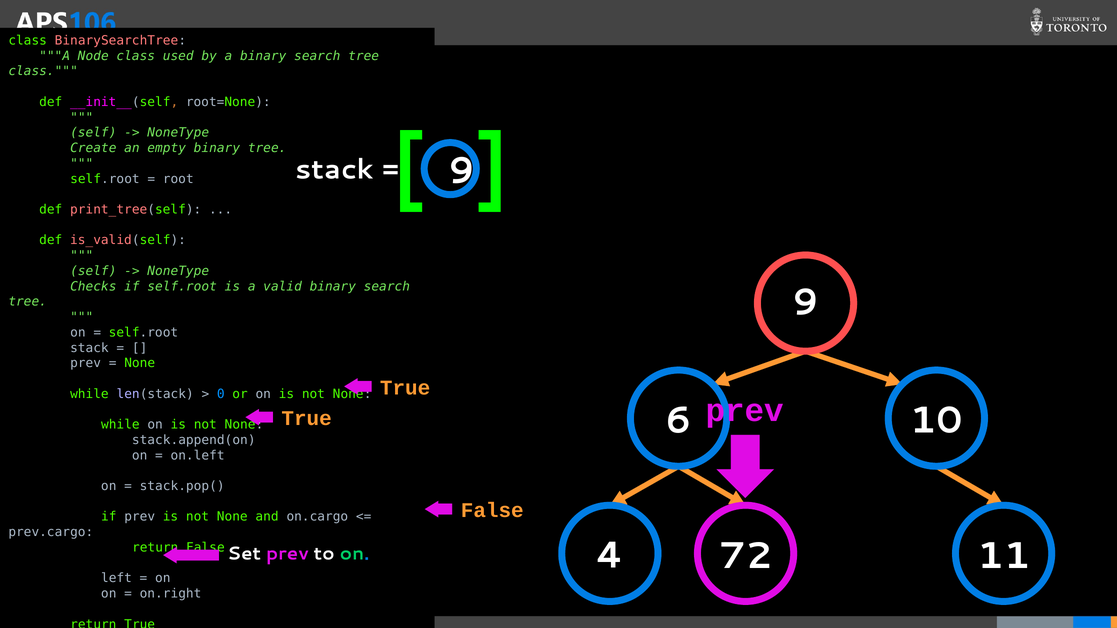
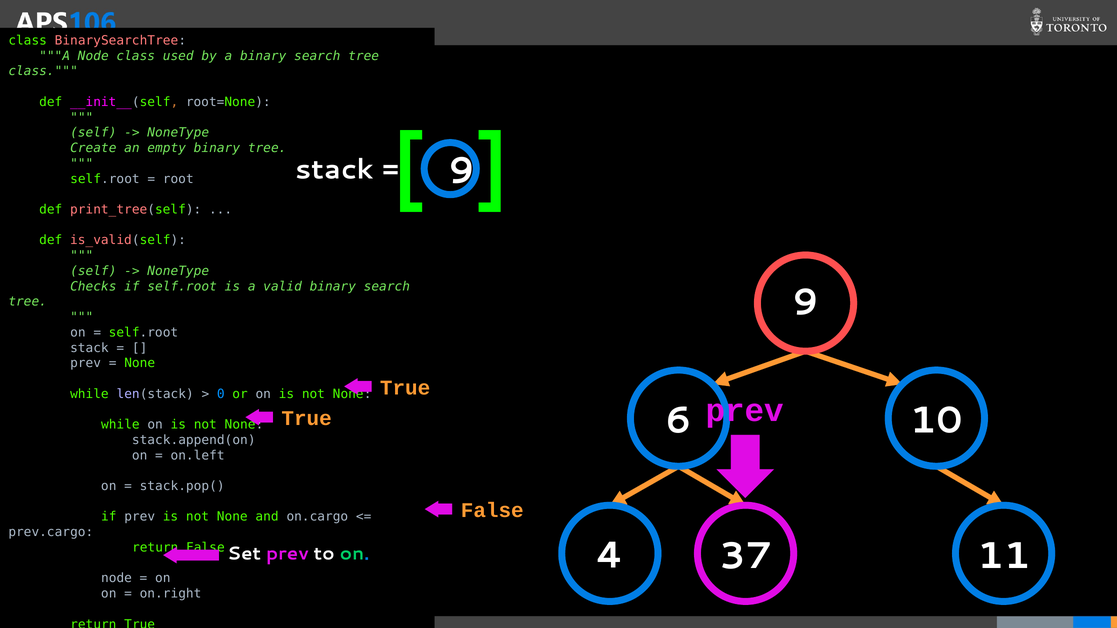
72: 72 -> 37
left at (117, 579): left -> node
